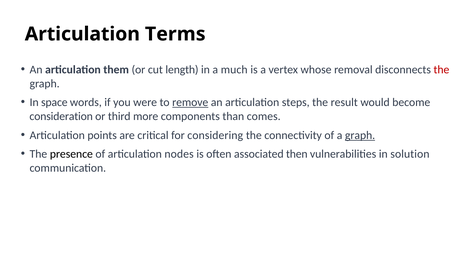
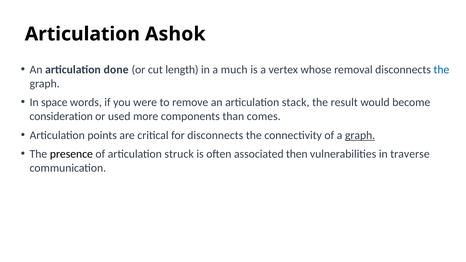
Terms: Terms -> Ashok
them: them -> done
the at (441, 70) colour: red -> blue
remove underline: present -> none
steps: steps -> stack
third: third -> used
for considering: considering -> disconnects
nodes: nodes -> struck
solution: solution -> traverse
